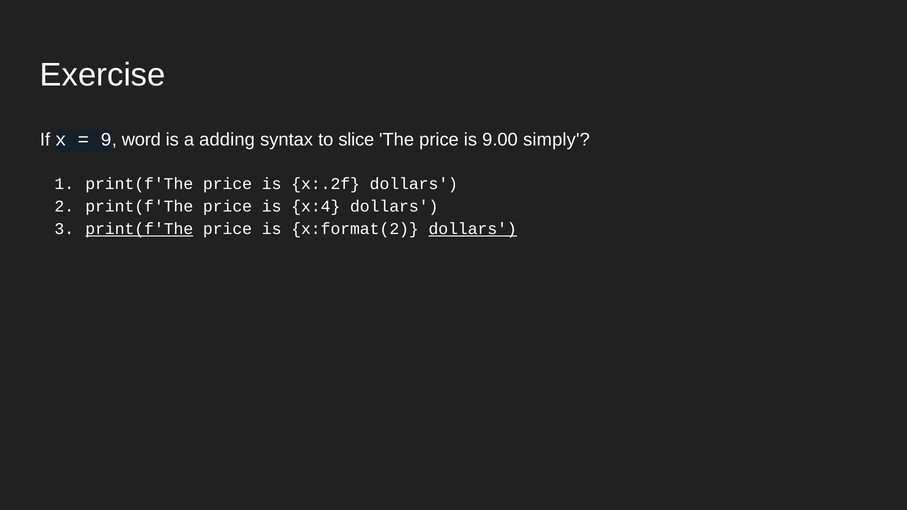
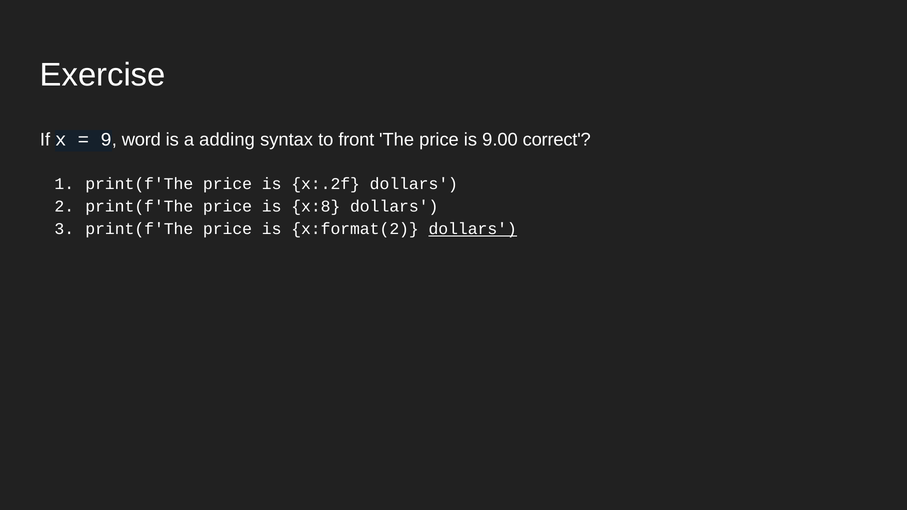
slice: slice -> front
simply: simply -> correct
x:4: x:4 -> x:8
print(f'The at (139, 229) underline: present -> none
